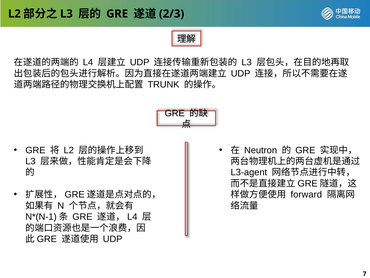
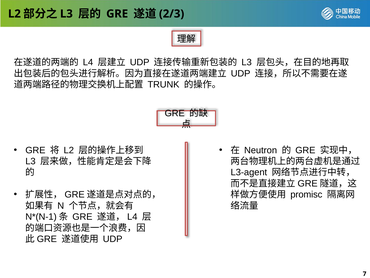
forward: forward -> promisc
